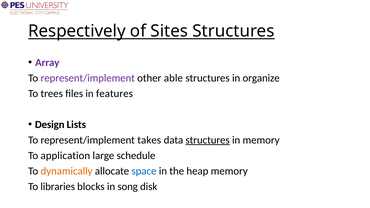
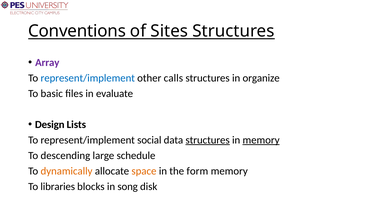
Respectively: Respectively -> Conventions
represent/implement at (88, 78) colour: purple -> blue
able: able -> calls
trees: trees -> basic
features: features -> evaluate
takes: takes -> social
memory at (261, 140) underline: none -> present
application: application -> descending
space colour: blue -> orange
heap: heap -> form
